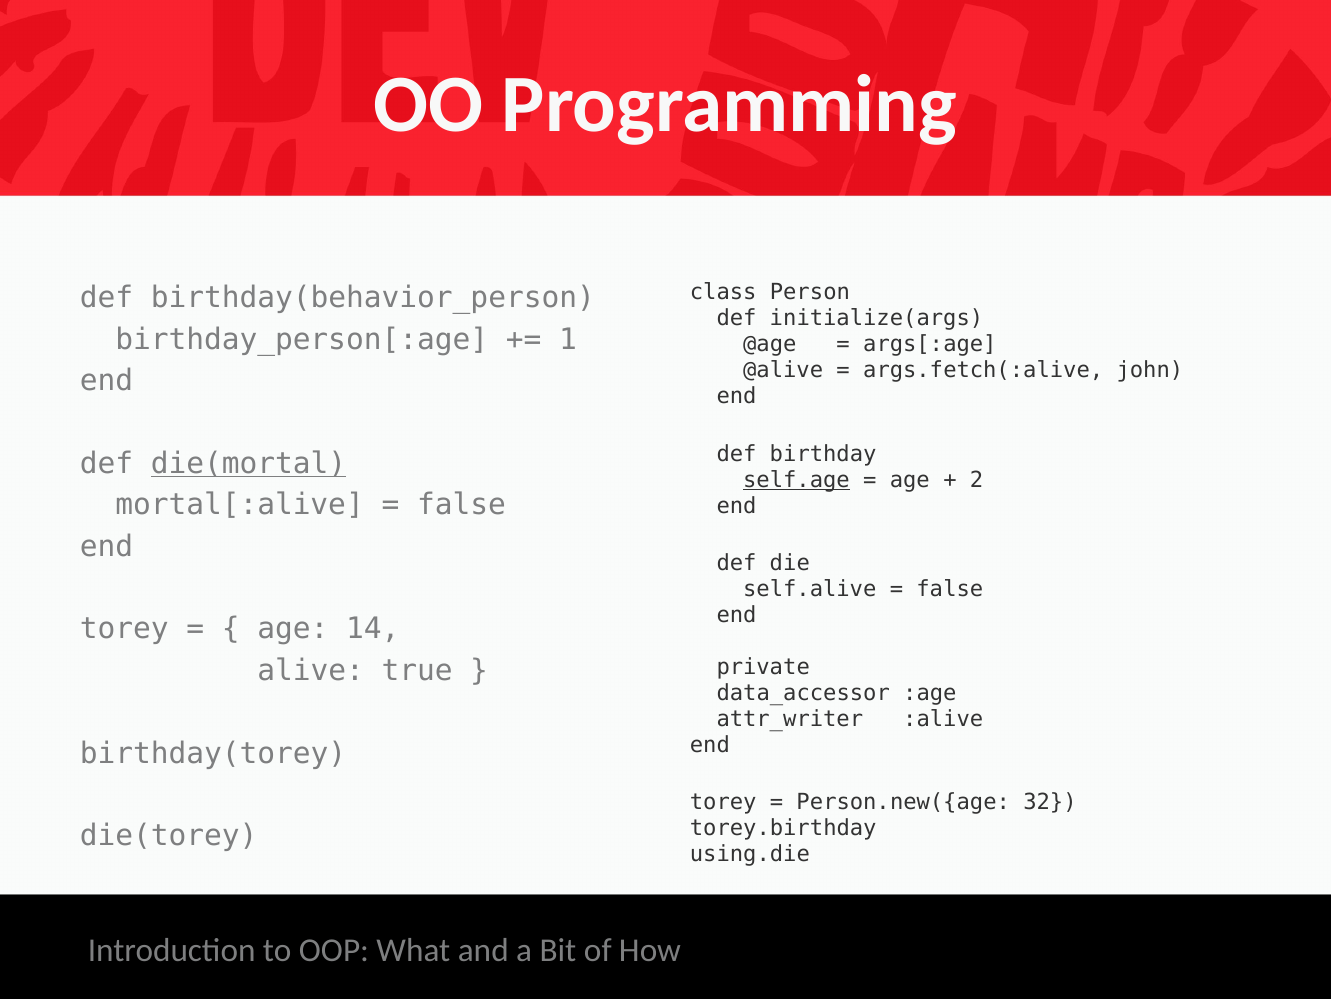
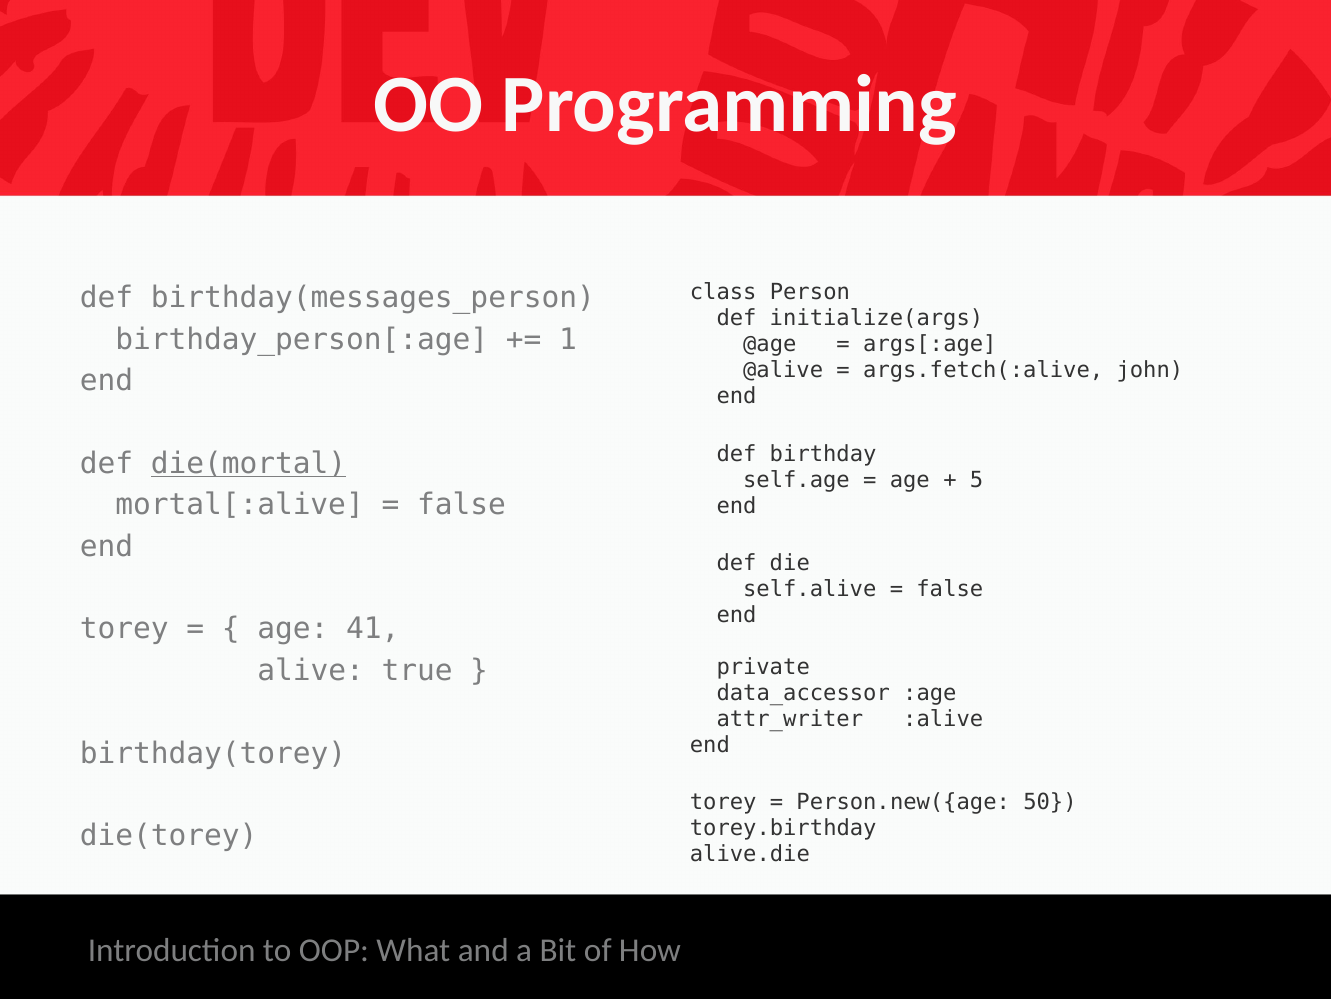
birthday(behavior_person: birthday(behavior_person -> birthday(messages_person
self.age underline: present -> none
2: 2 -> 5
14: 14 -> 41
32: 32 -> 50
using.die: using.die -> alive.die
